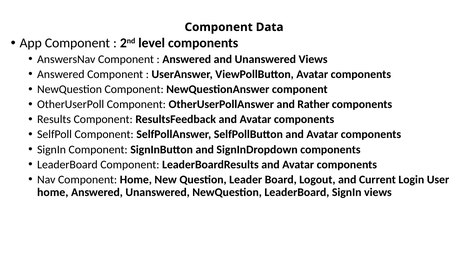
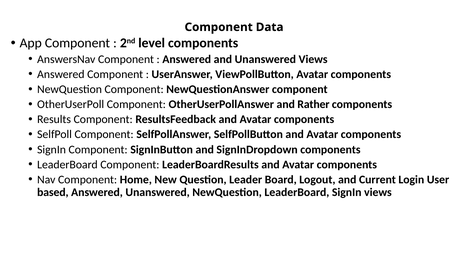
home at (53, 192): home -> based
